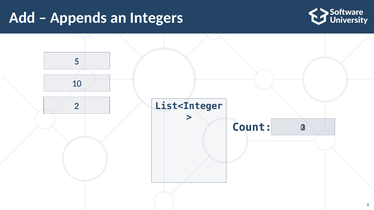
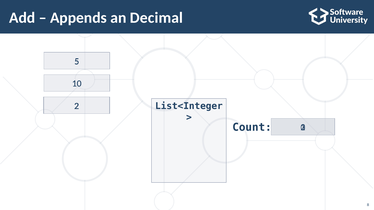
Integers: Integers -> Decimal
